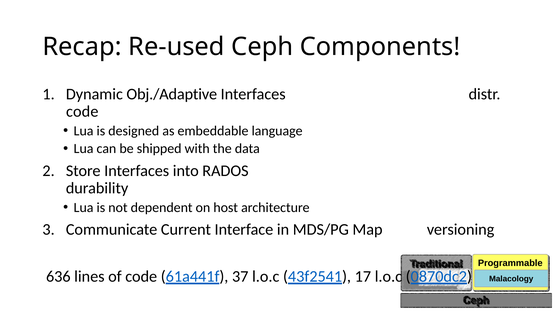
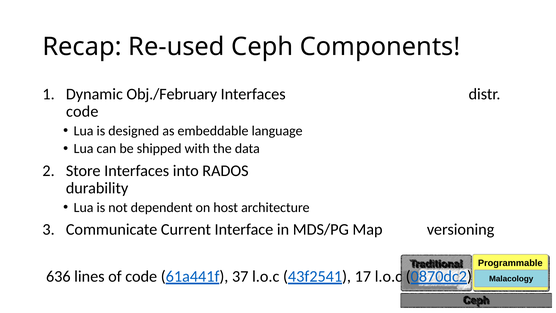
Obj./Adaptive: Obj./Adaptive -> Obj./February
